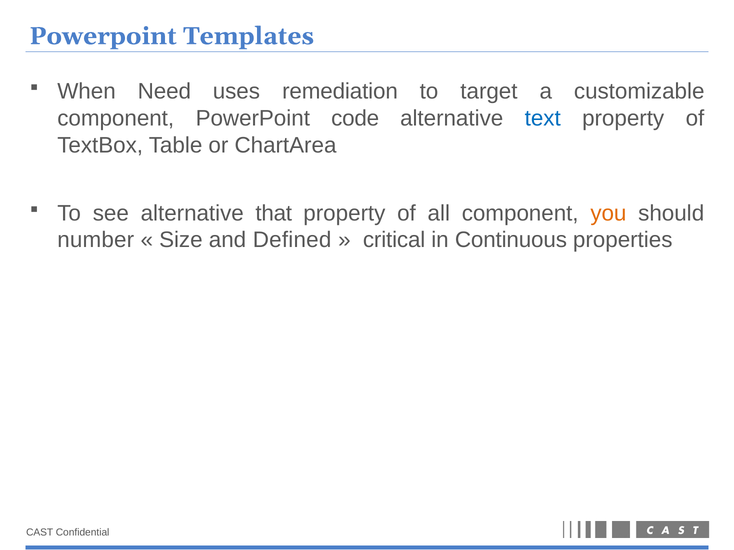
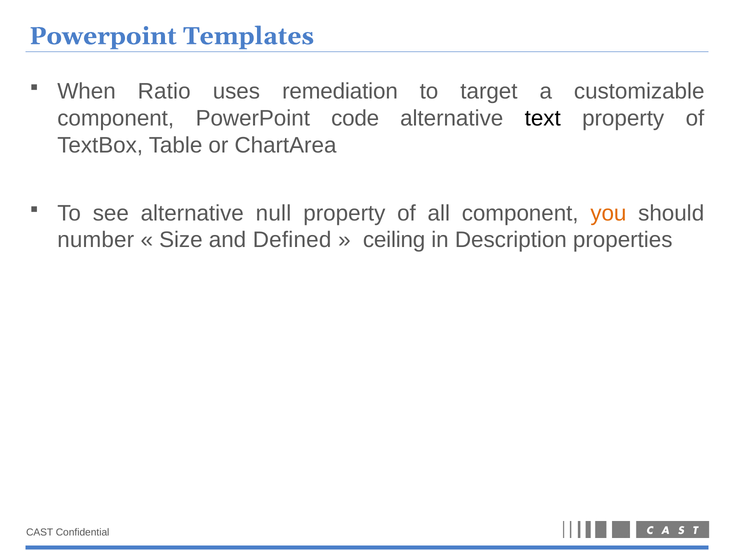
Need: Need -> Ratio
text colour: blue -> black
that: that -> null
critical: critical -> ceiling
Continuous: Continuous -> Description
